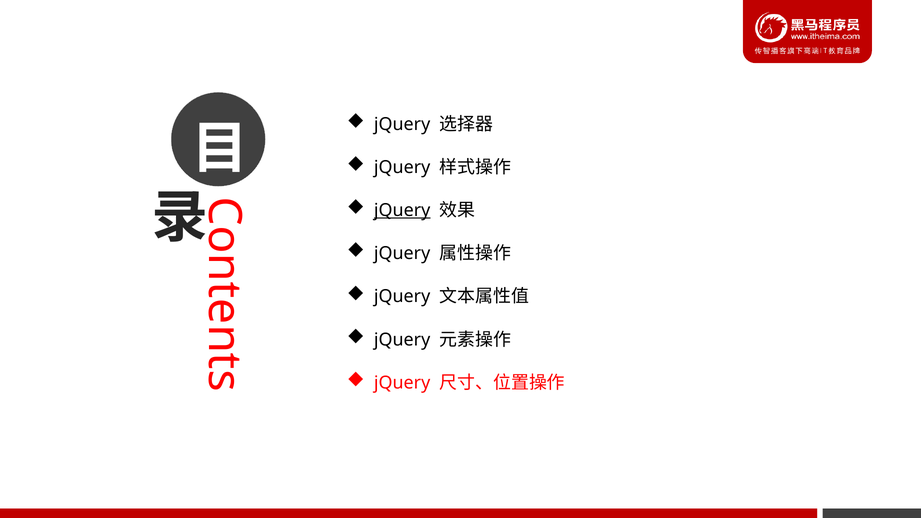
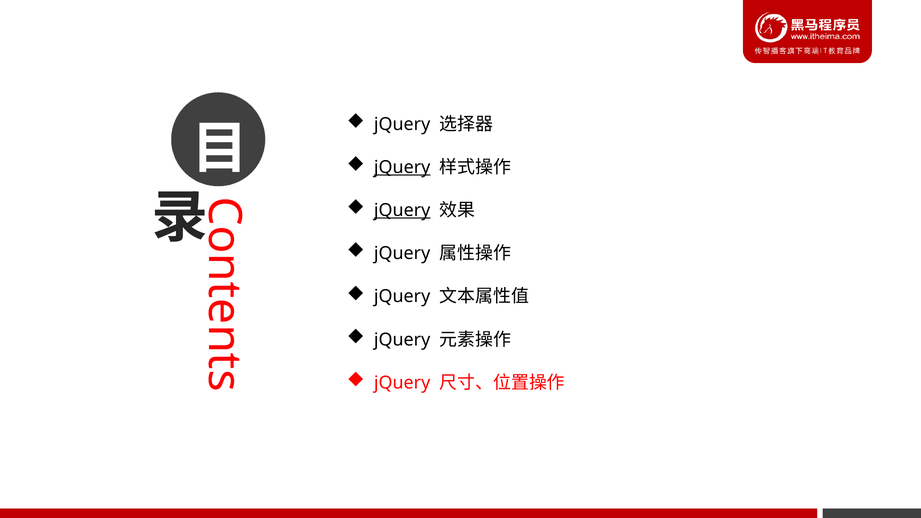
jQuery at (402, 167) underline: none -> present
